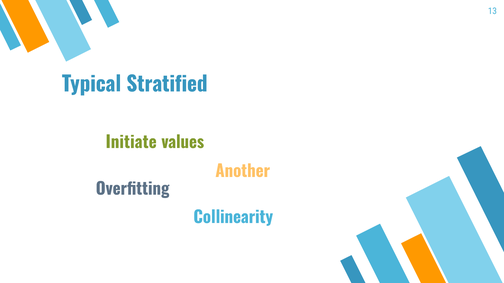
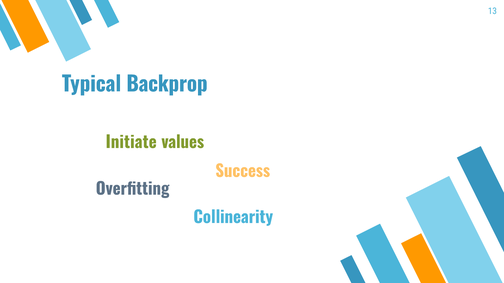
Stratified: Stratified -> Backprop
Another: Another -> Success
